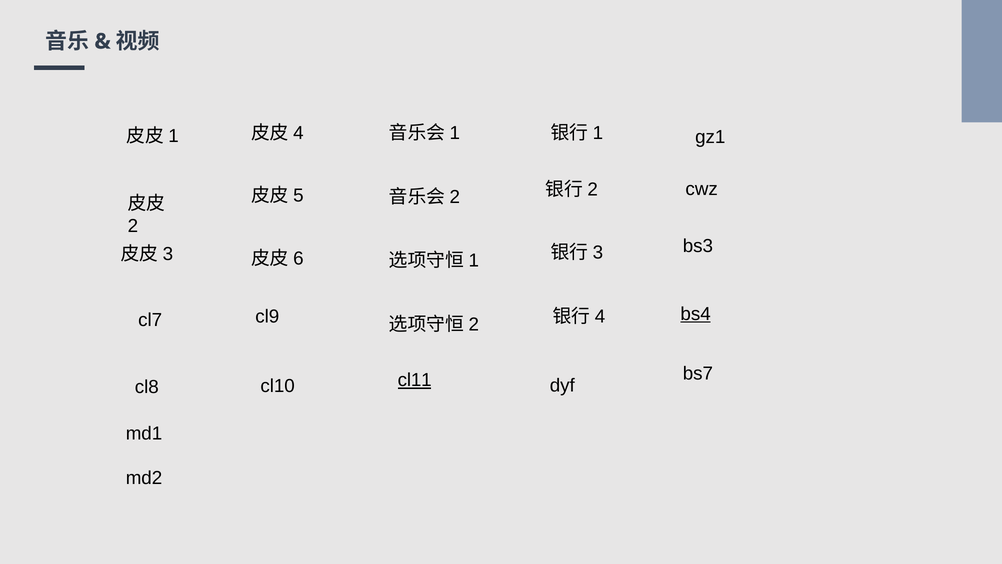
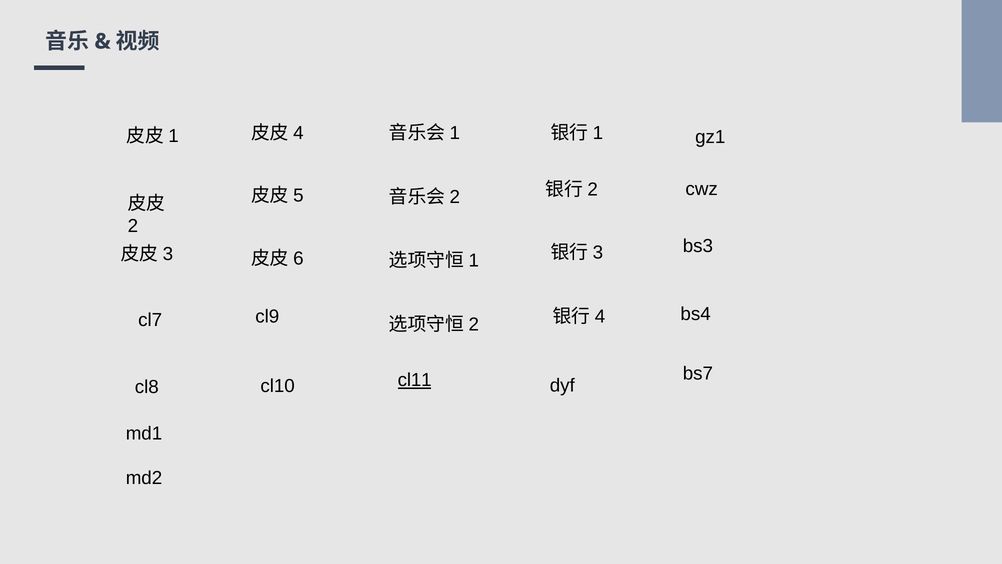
bs4 underline: present -> none
